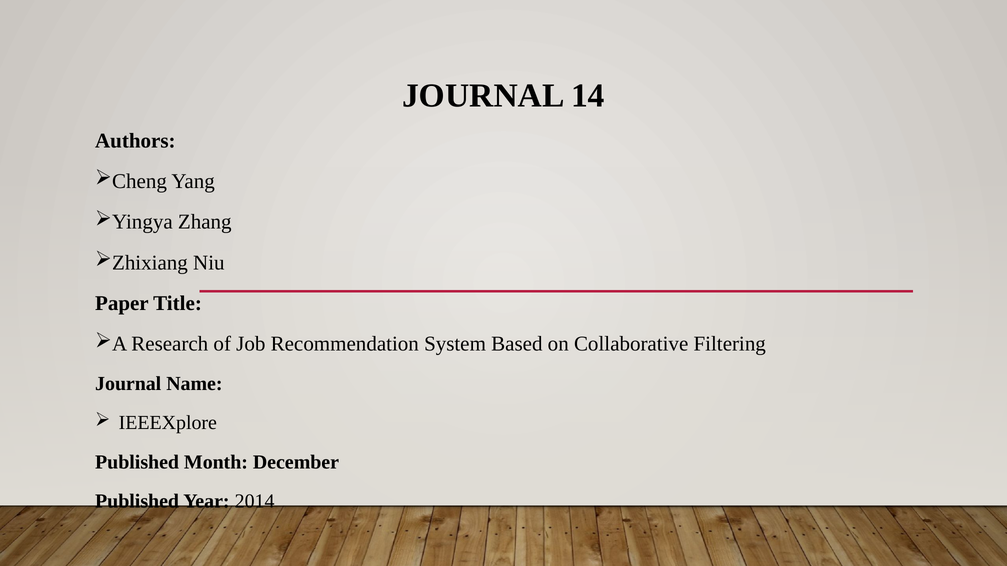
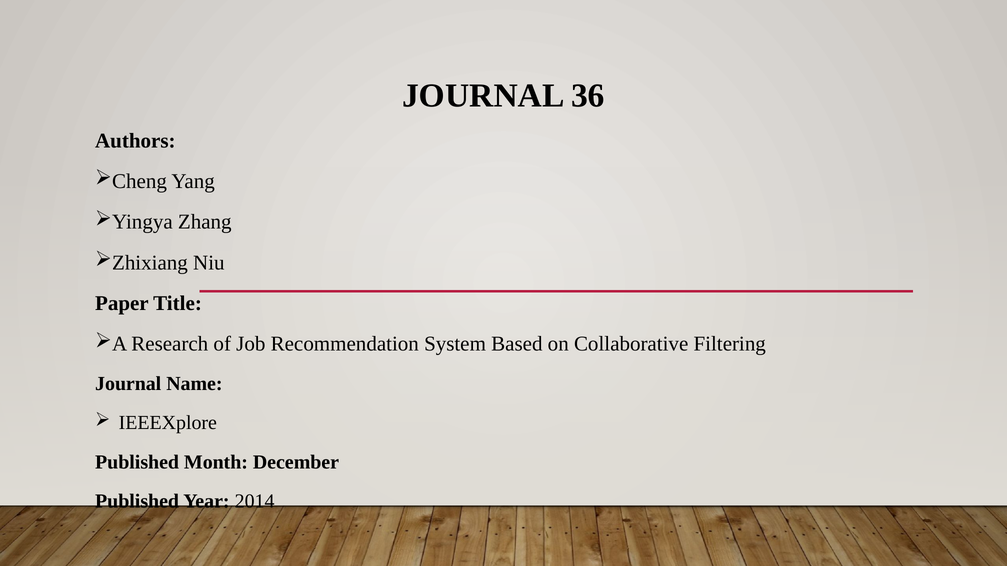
14: 14 -> 36
